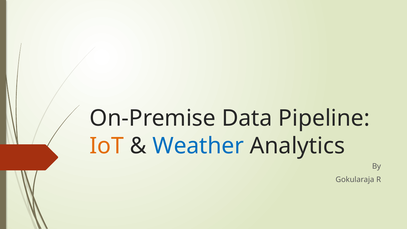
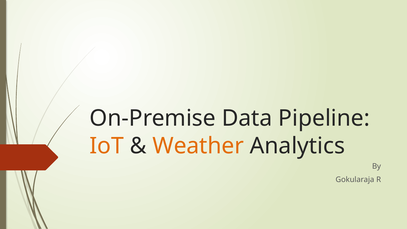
Weather colour: blue -> orange
